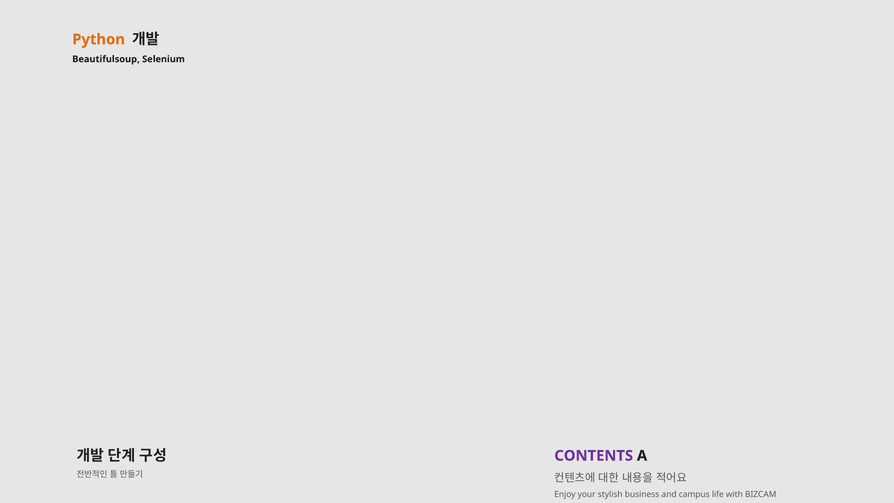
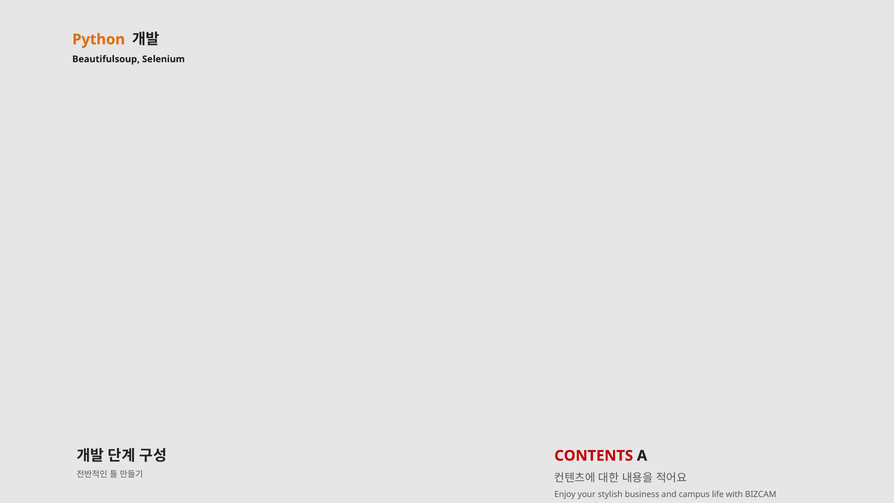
CONTENTS colour: purple -> red
